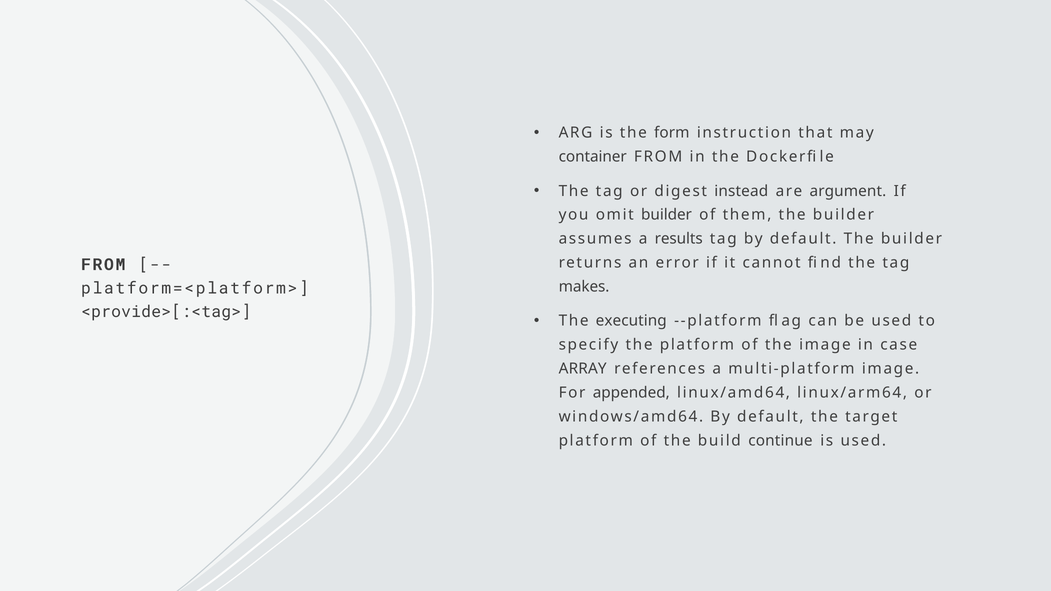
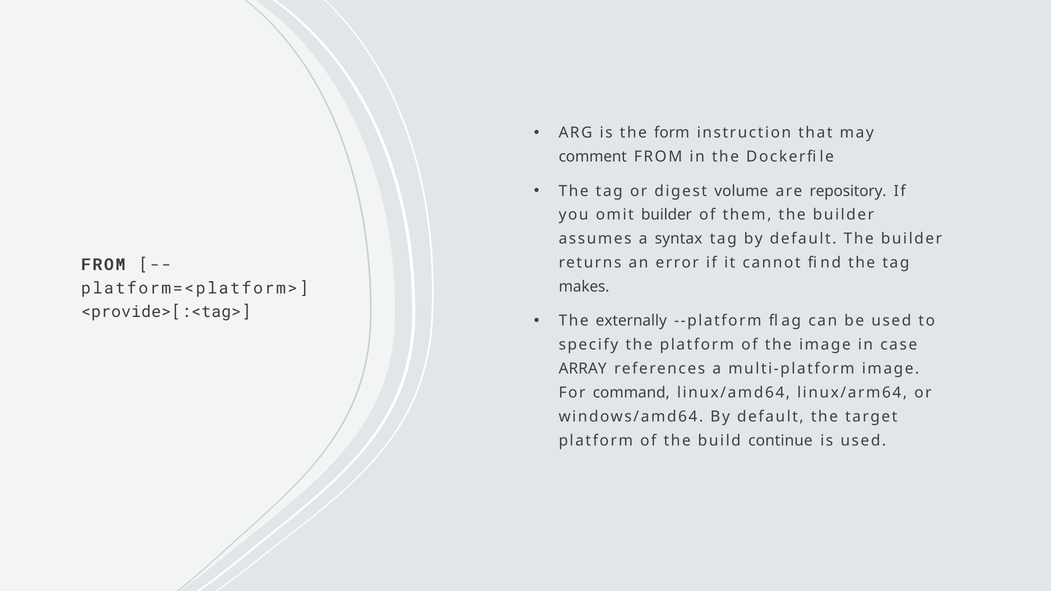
container: container -> comment
instead: instead -> volume
argument: argument -> repository
results: results -> syntax
executing: executing -> externally
appended: appended -> command
